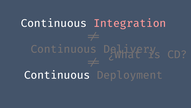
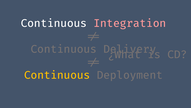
Continuous at (57, 75) colour: white -> yellow
